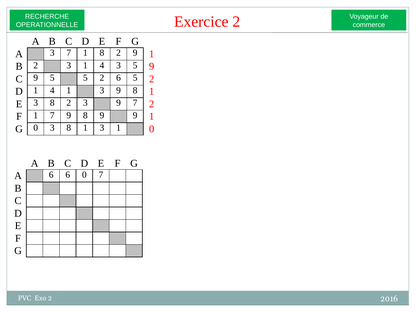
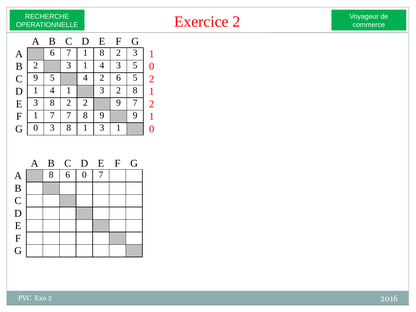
A 3: 3 -> 6
8 2 9: 9 -> 3
5 9: 9 -> 0
5 5: 5 -> 4
1 3 9: 9 -> 2
8 2 3: 3 -> 2
7 9: 9 -> 7
A 6: 6 -> 8
